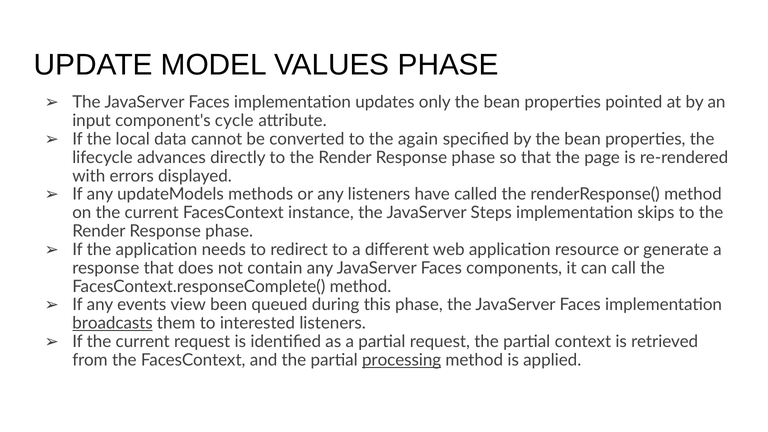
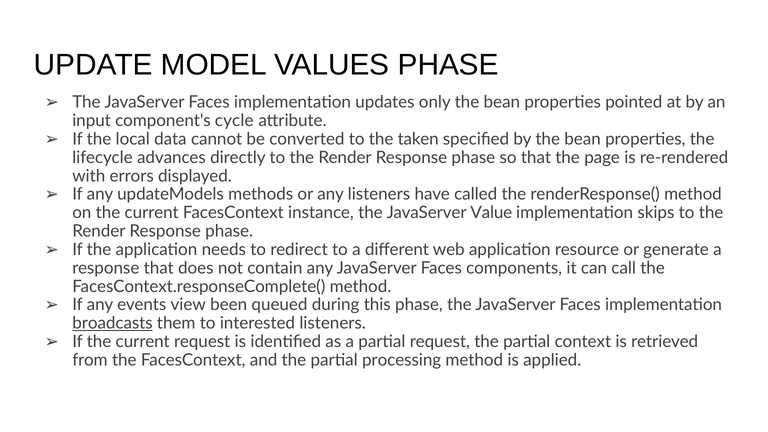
again: again -> taken
Steps: Steps -> Value
processing underline: present -> none
